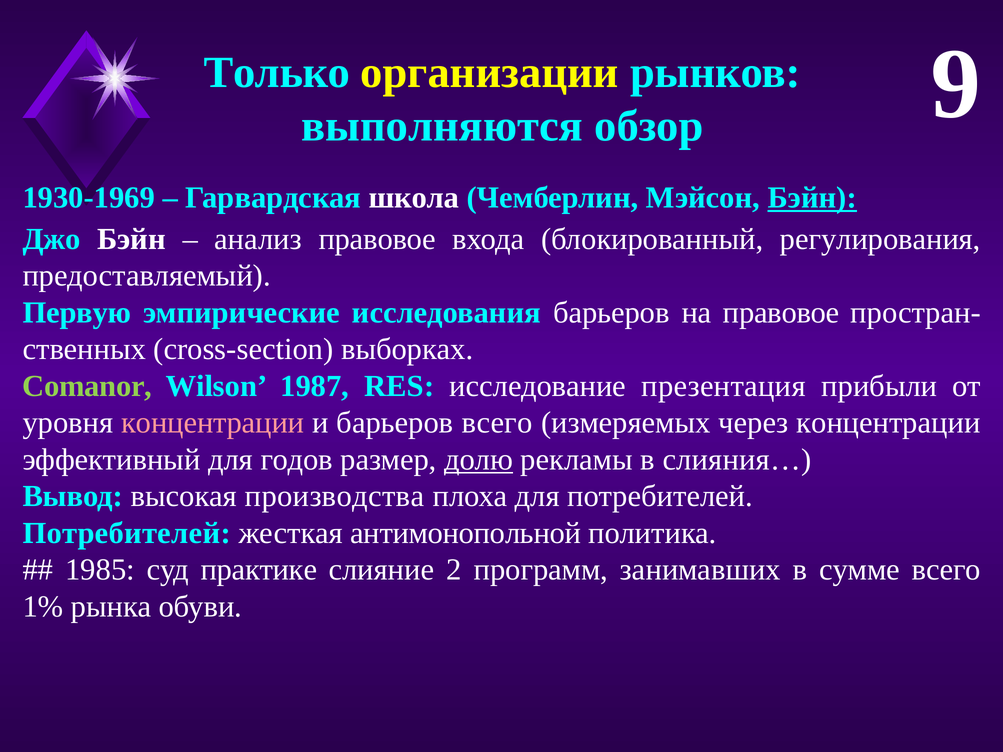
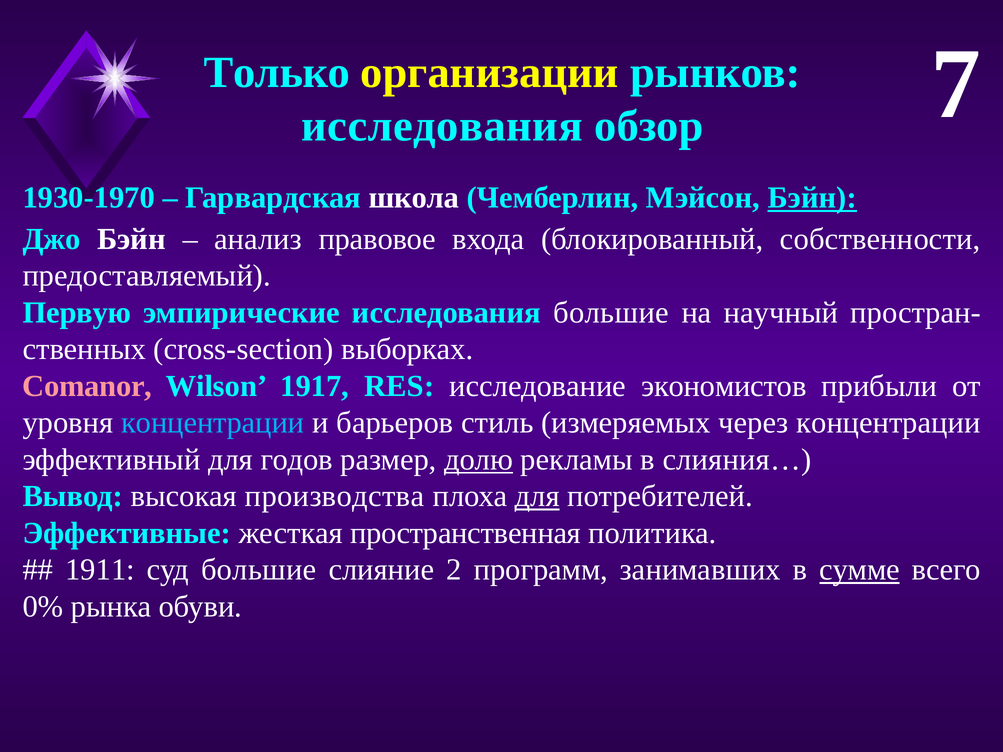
выполняются at (442, 126): выполняются -> исследования
9: 9 -> 7
1930-1969: 1930-1969 -> 1930-1970
регулирования: регулирования -> собственности
исследования барьеров: барьеров -> большие
на правовое: правовое -> научный
Comanor colour: light green -> pink
1987: 1987 -> 1917
презентация: презентация -> экономистов
концентрации at (213, 423) colour: pink -> light blue
барьеров всего: всего -> стиль
для at (537, 496) underline: none -> present
Потребителей at (127, 533): Потребителей -> Эффективные
антимонопольной: антимонопольной -> пространственная
1985: 1985 -> 1911
суд практике: практике -> большие
сумме underline: none -> present
1%: 1% -> 0%
